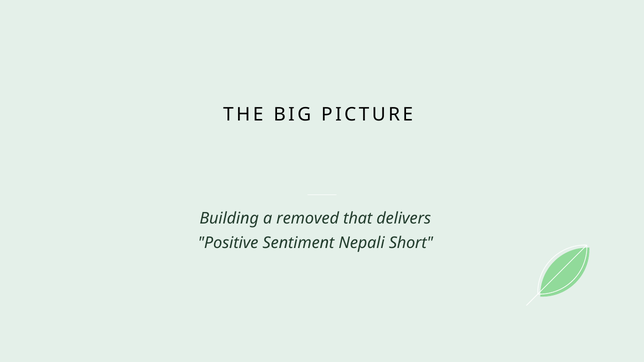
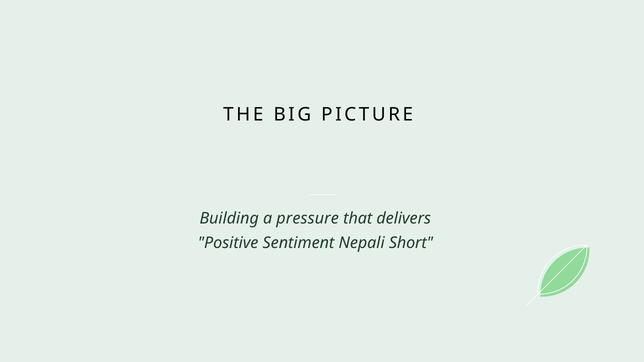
removed: removed -> pressure
